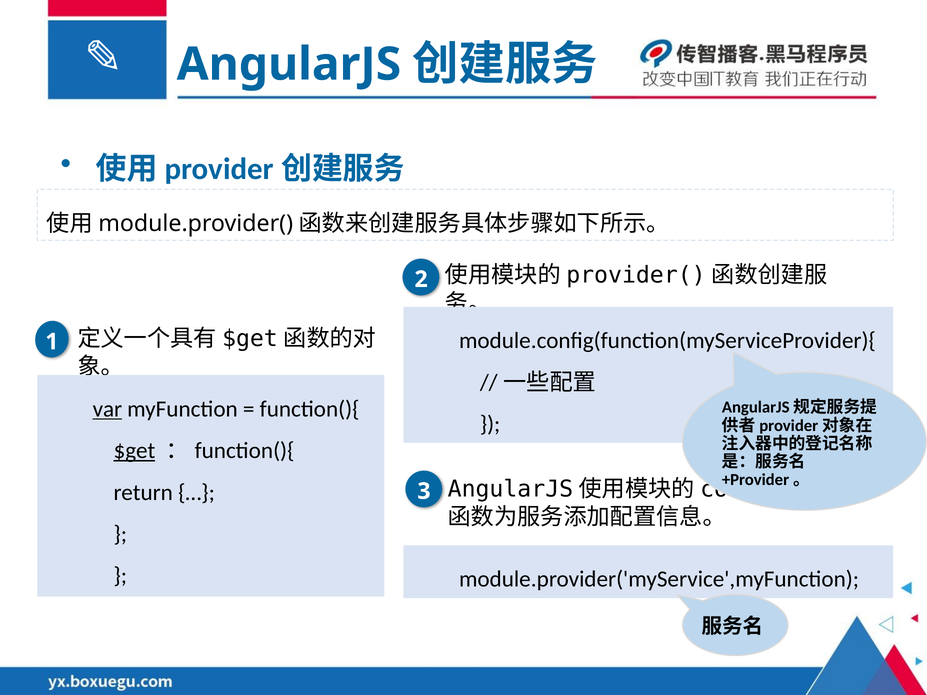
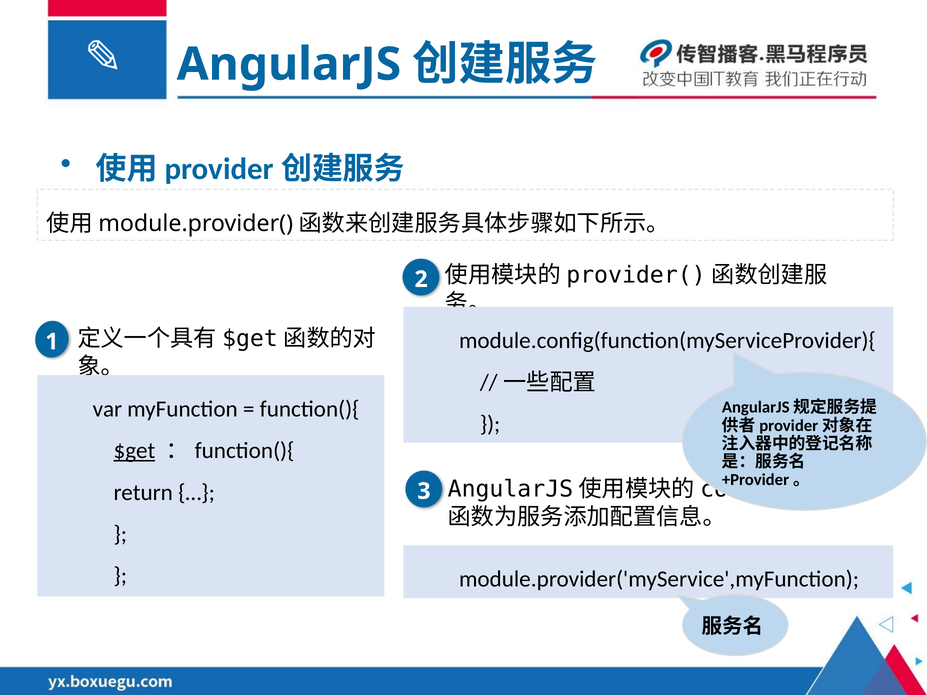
var underline: present -> none
